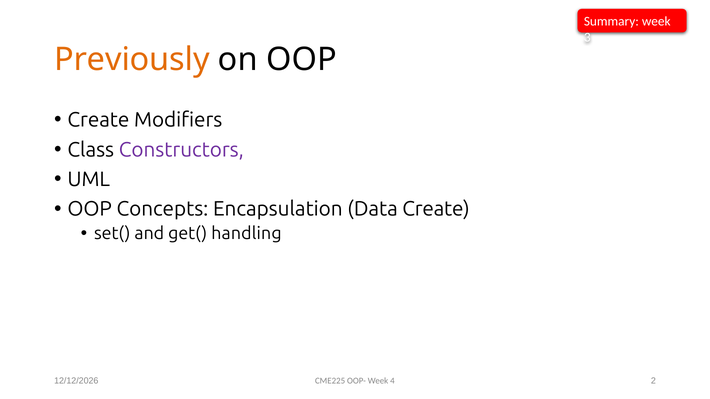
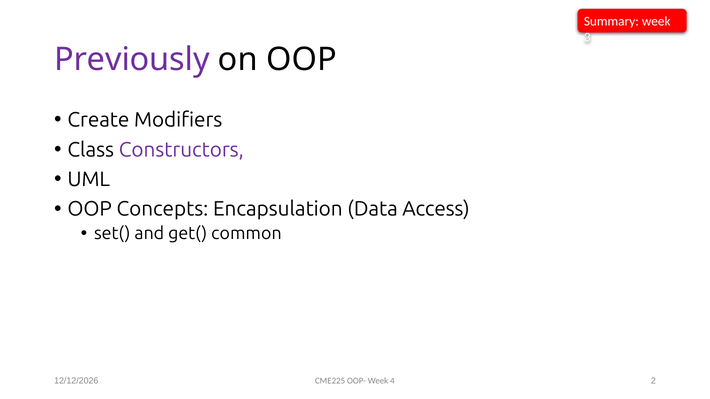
Previously colour: orange -> purple
Data Create: Create -> Access
handling: handling -> common
